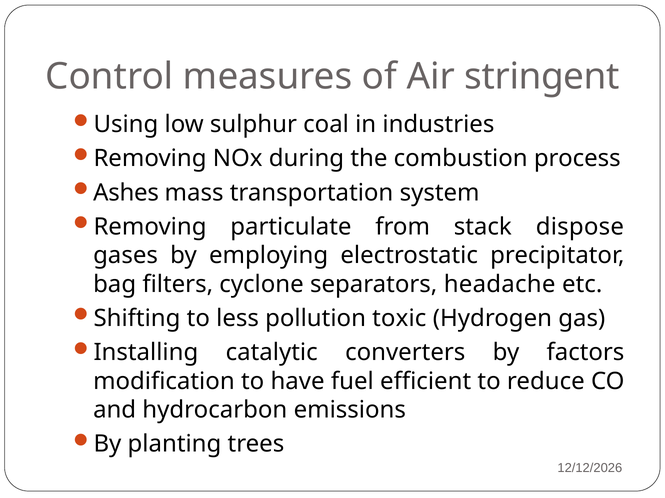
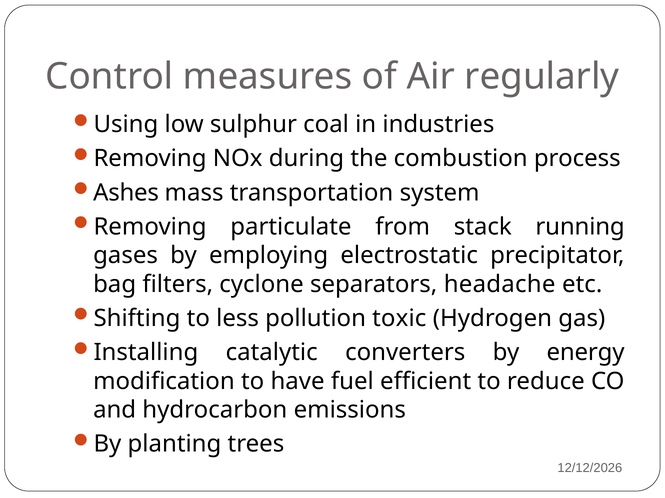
stringent: stringent -> regularly
dispose: dispose -> running
factors: factors -> energy
